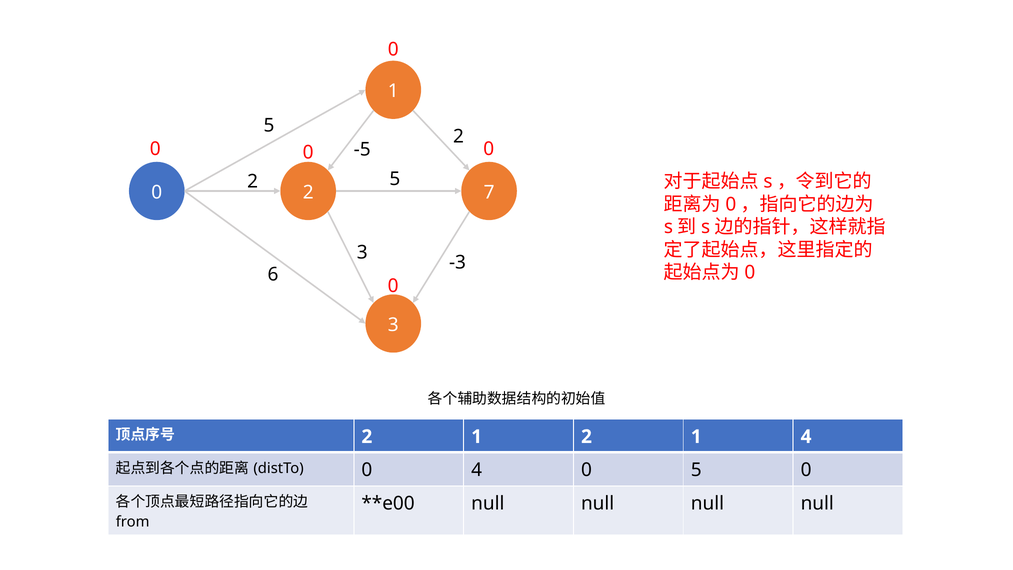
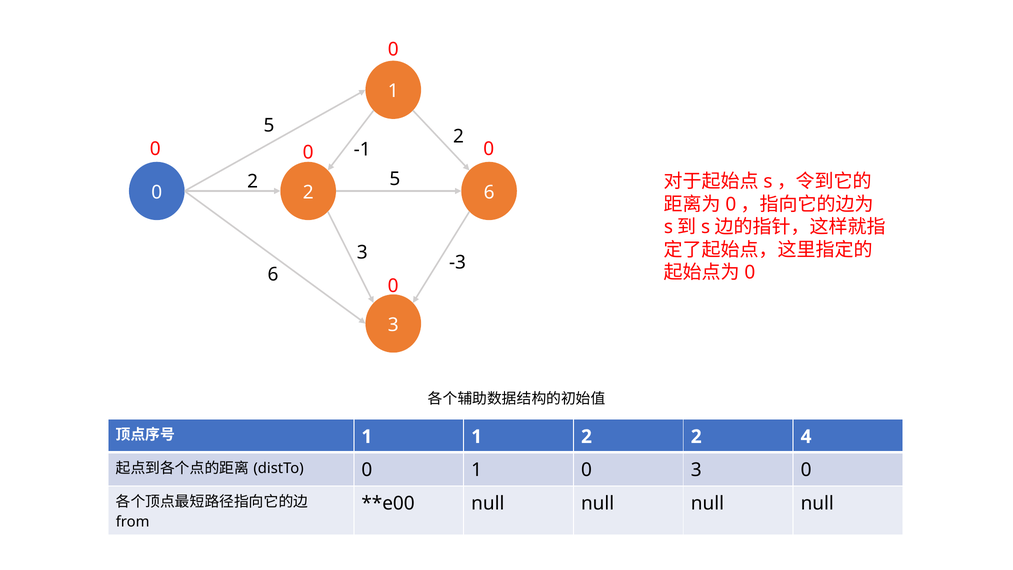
-5: -5 -> -1
0 2 7: 7 -> 6
2 at (367, 436): 2 -> 1
1 2 1: 1 -> 2
0 4: 4 -> 1
0 5: 5 -> 3
